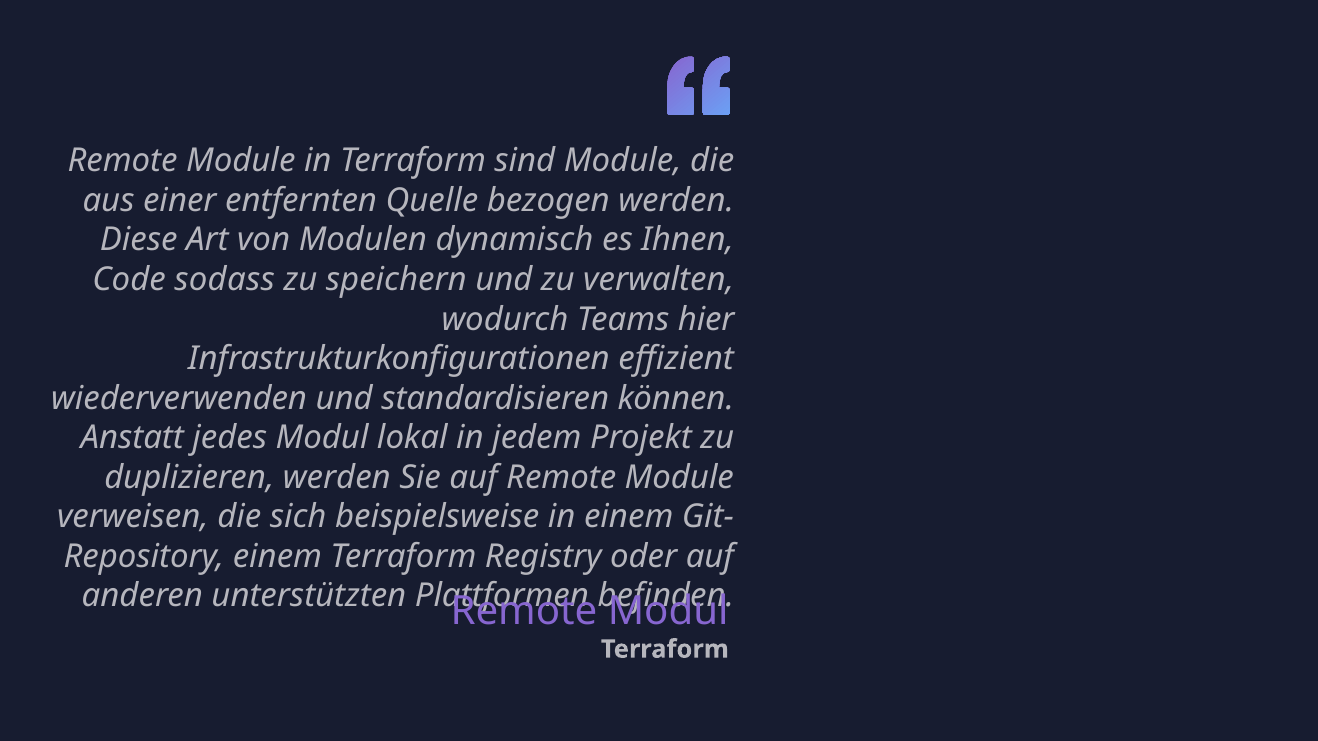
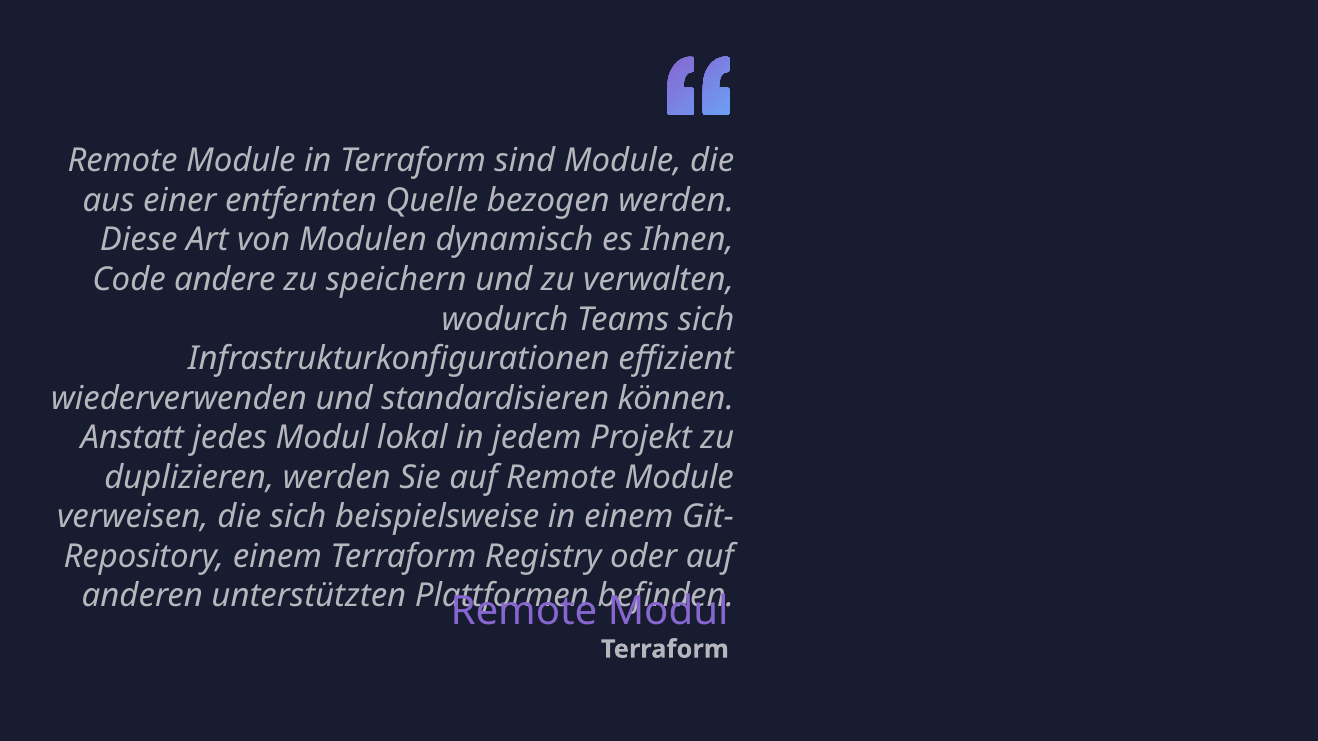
sodass: sodass -> andere
Teams hier: hier -> sich
